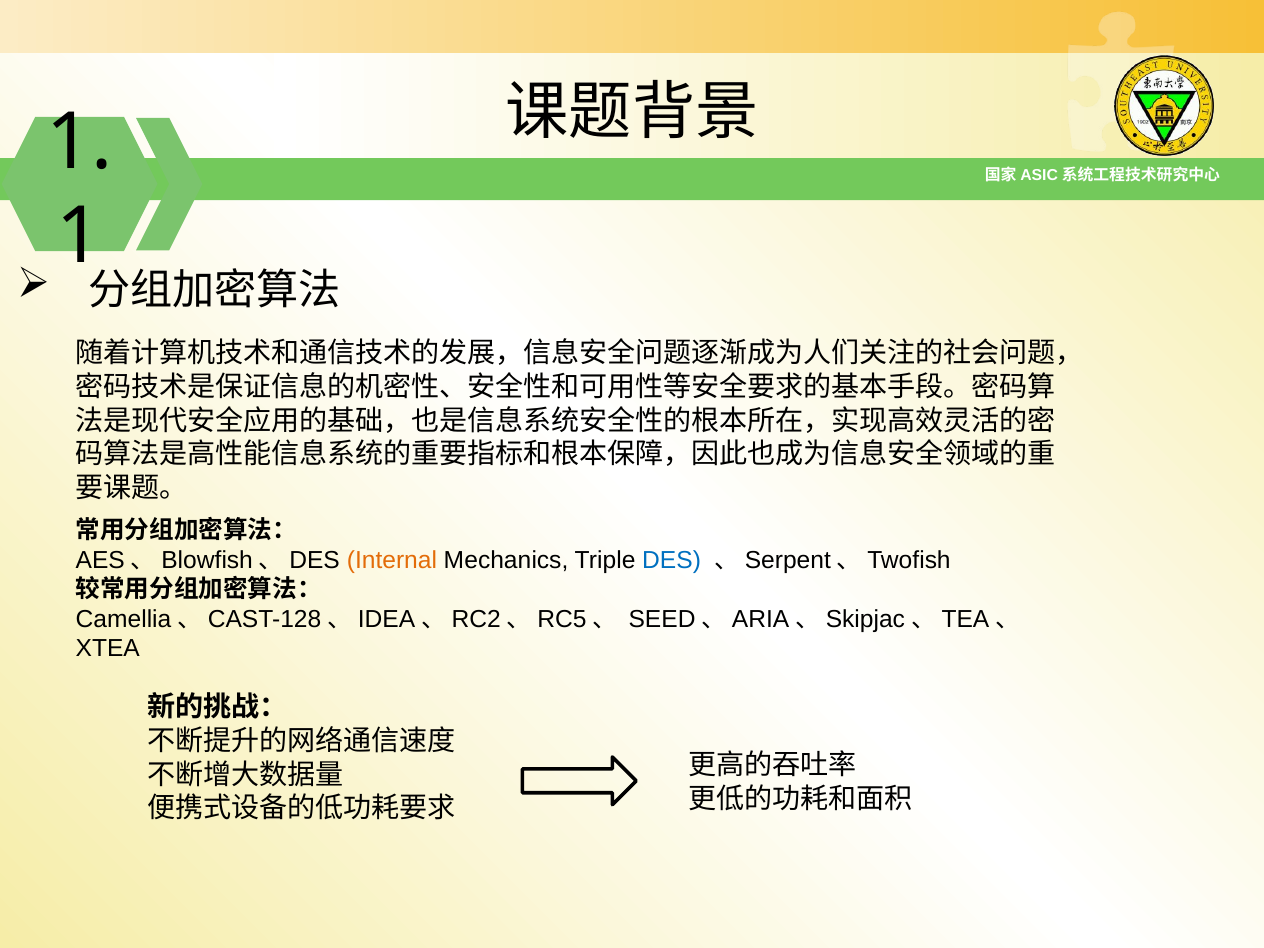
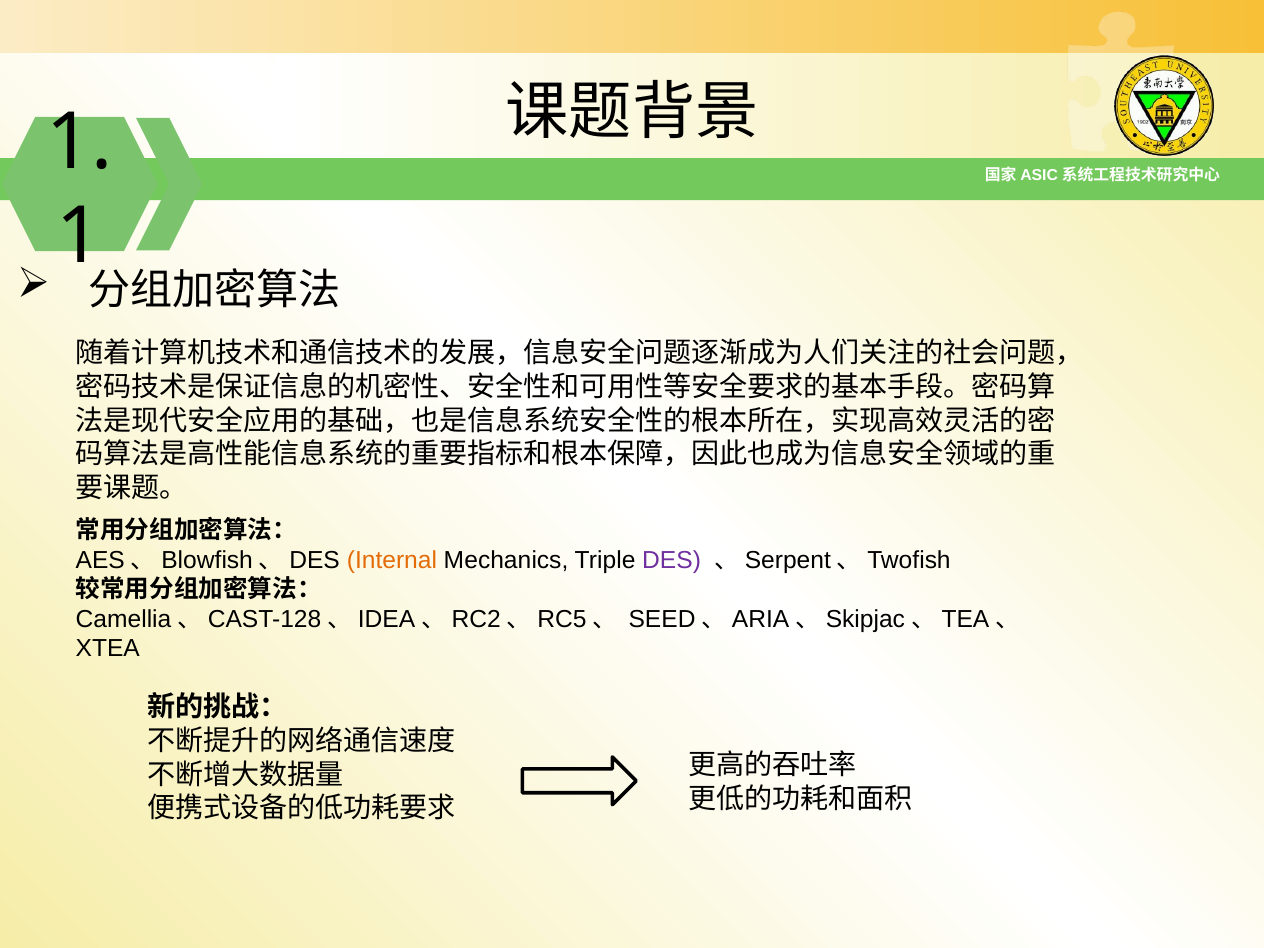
DES colour: blue -> purple
